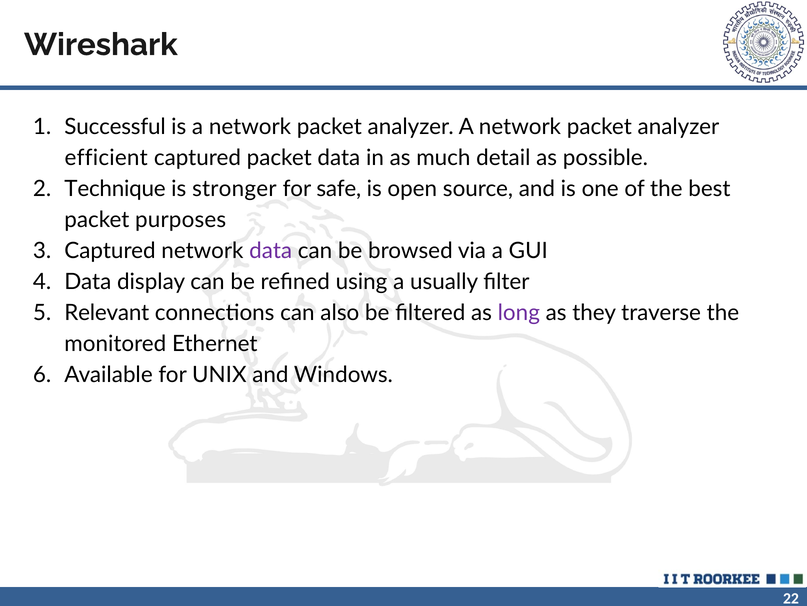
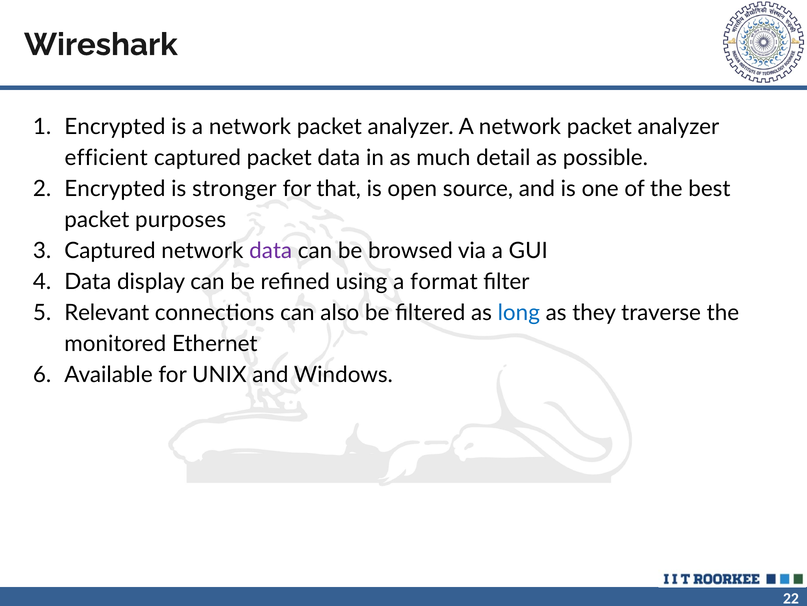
Successful at (115, 127): Successful -> Encrypted
Technique at (115, 189): Technique -> Encrypted
safe: safe -> that
usually: usually -> format
long colour: purple -> blue
